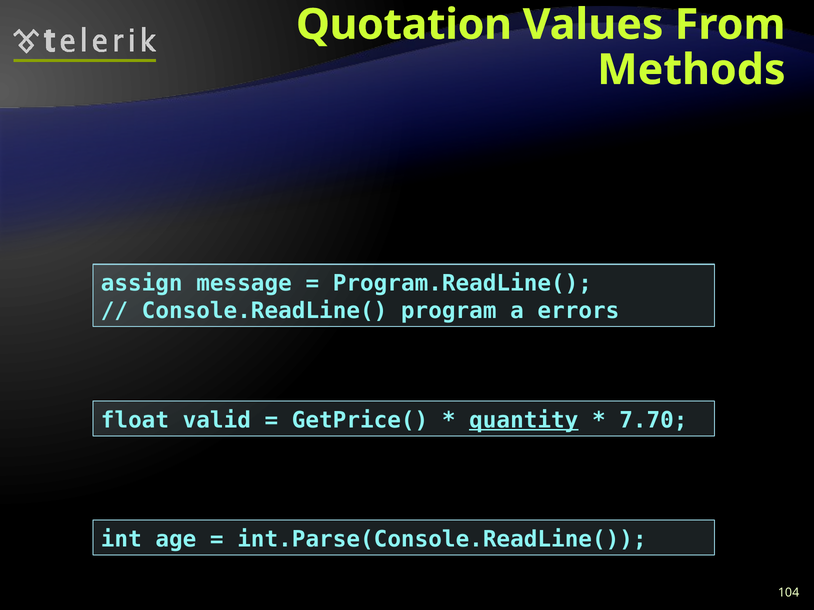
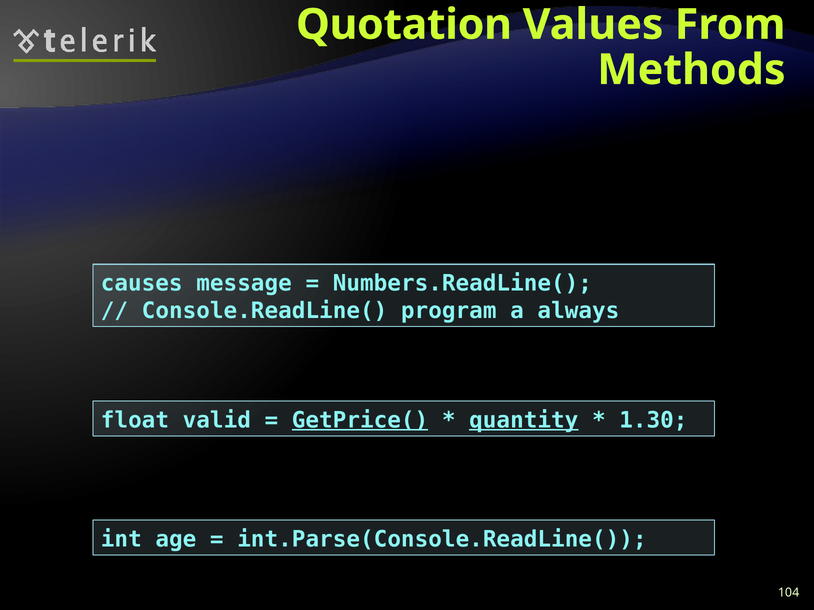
assign: assign -> causes
Program.ReadLine(: Program.ReadLine( -> Numbers.ReadLine(
errors: errors -> always
GetPrice( underline: none -> present
7.70: 7.70 -> 1.30
